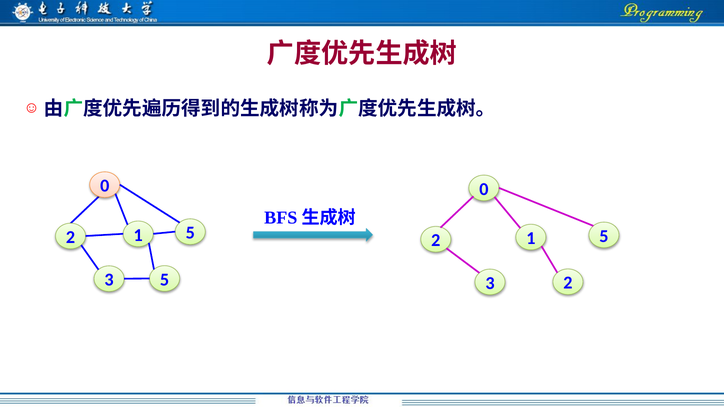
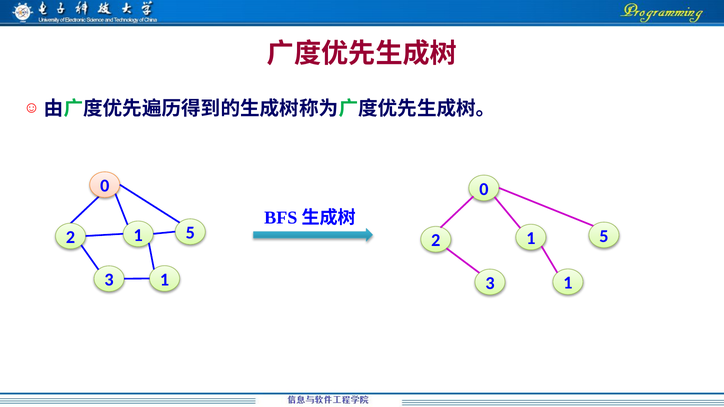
5 at (165, 280): 5 -> 1
2 at (568, 283): 2 -> 1
